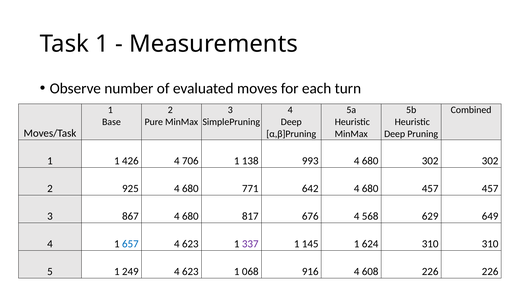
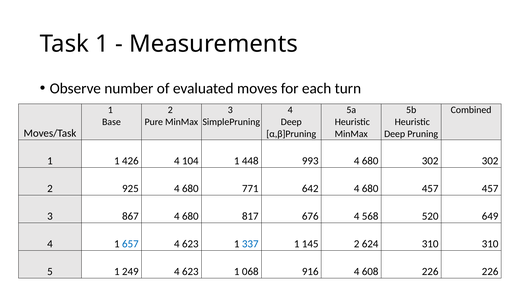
706: 706 -> 104
138: 138 -> 448
629: 629 -> 520
337 colour: purple -> blue
145 1: 1 -> 2
